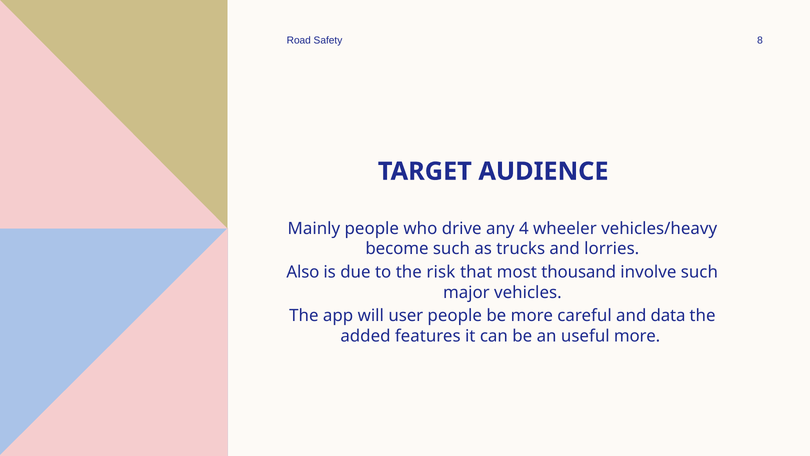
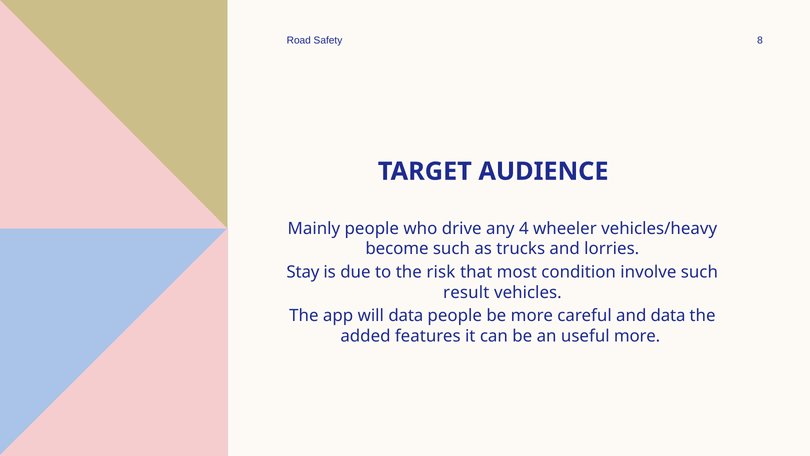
Also: Also -> Stay
thousand: thousand -> condition
major: major -> result
will user: user -> data
